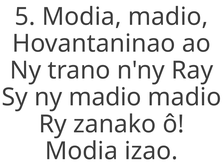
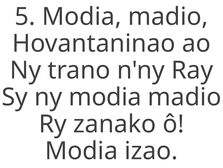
ny madio: madio -> modia
